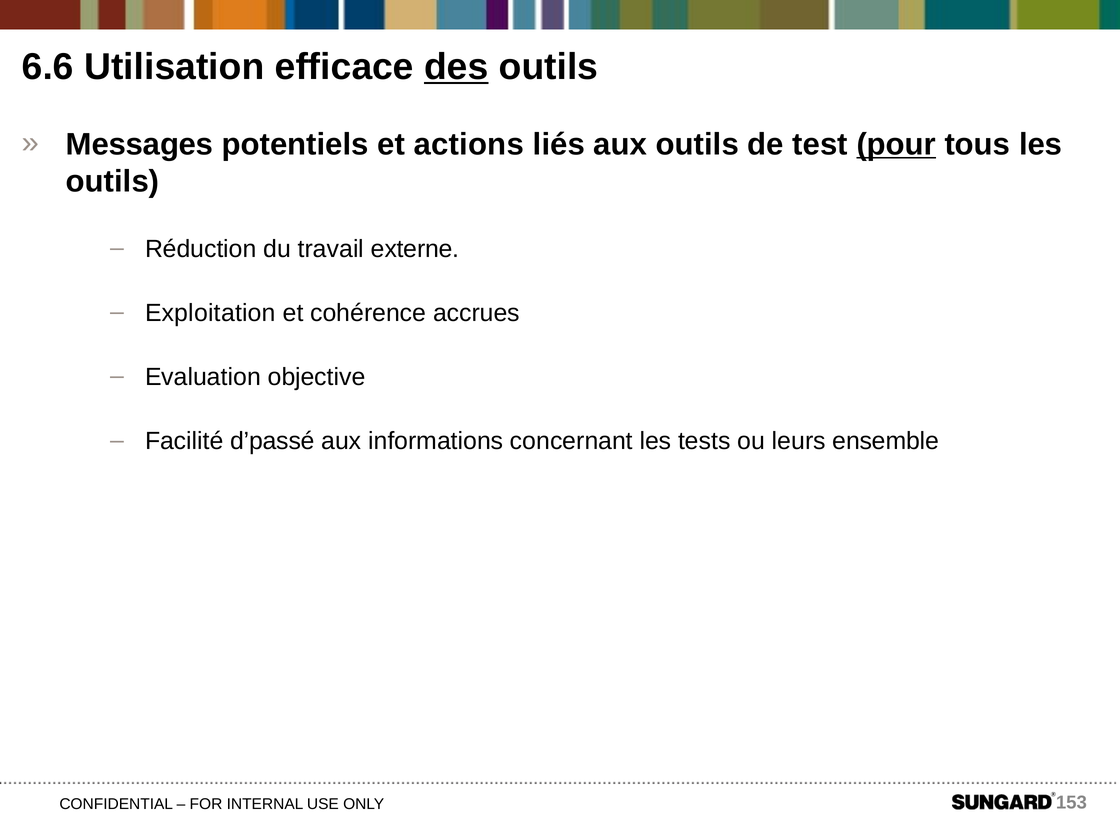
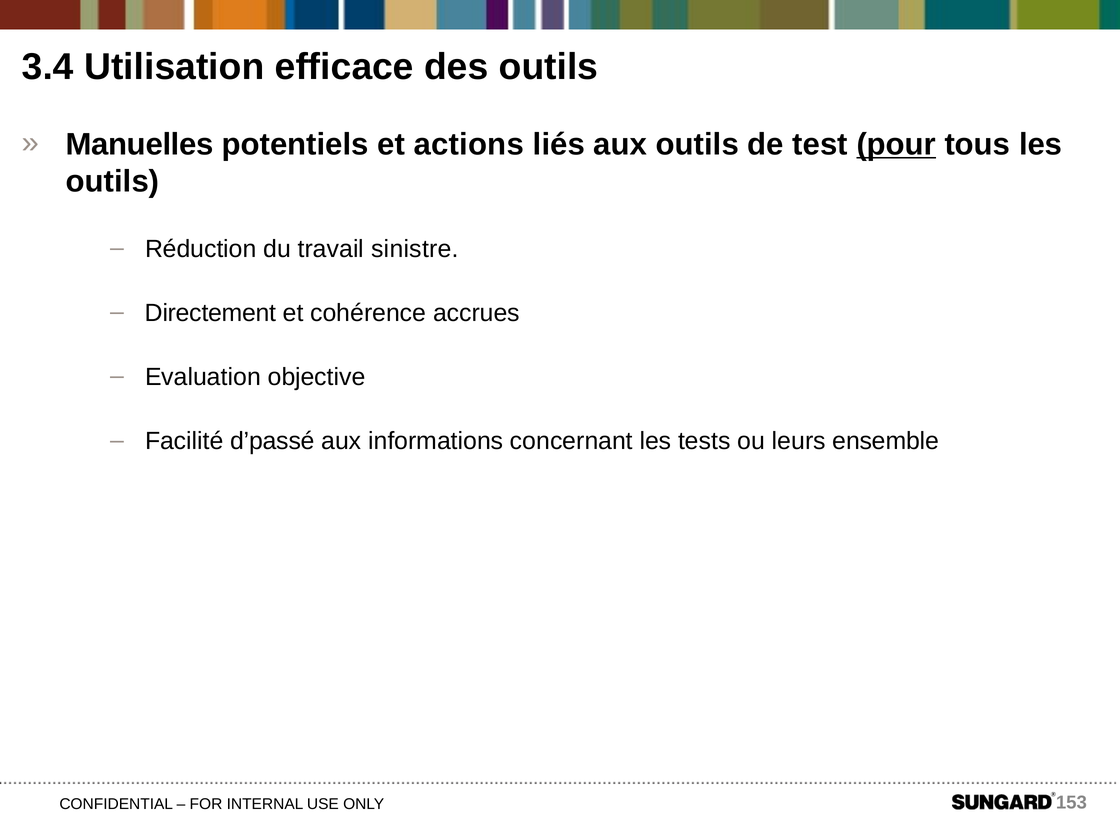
6.6: 6.6 -> 3.4
des underline: present -> none
Messages: Messages -> Manuelles
externe: externe -> sinistre
Exploitation: Exploitation -> Directement
